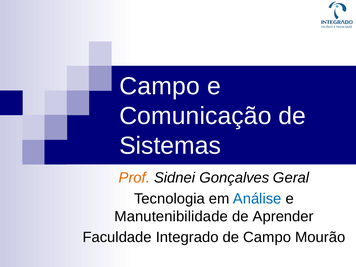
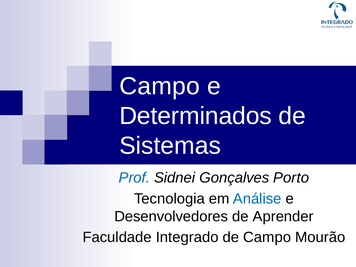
Comunicação: Comunicação -> Determinados
Prof colour: orange -> blue
Geral: Geral -> Porto
Manutenibilidade: Manutenibilidade -> Desenvolvedores
